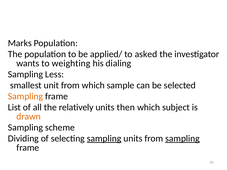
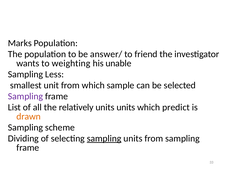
applied/: applied/ -> answer/
asked: asked -> friend
dialing: dialing -> unable
Sampling at (25, 96) colour: orange -> purple
units then: then -> units
subject: subject -> predict
sampling at (182, 139) underline: present -> none
